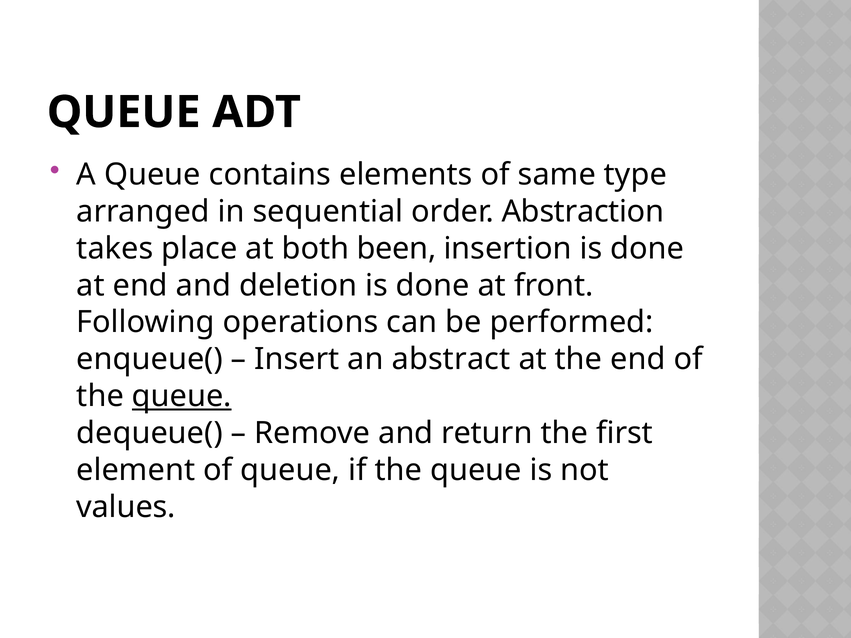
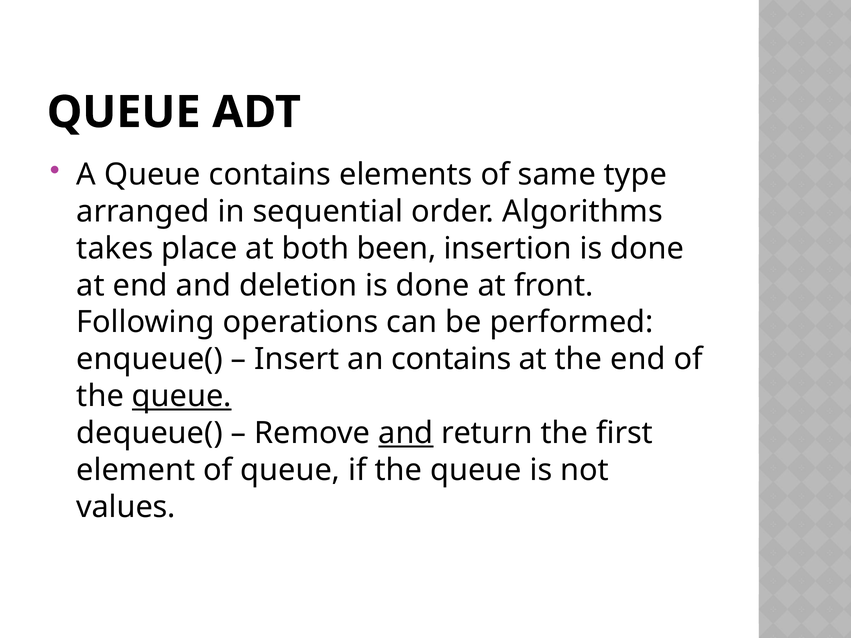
Abstraction: Abstraction -> Algorithms
an abstract: abstract -> contains
and at (406, 433) underline: none -> present
